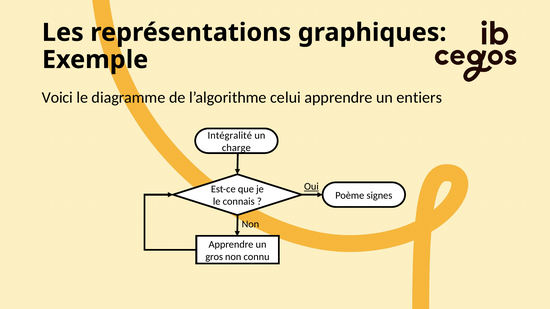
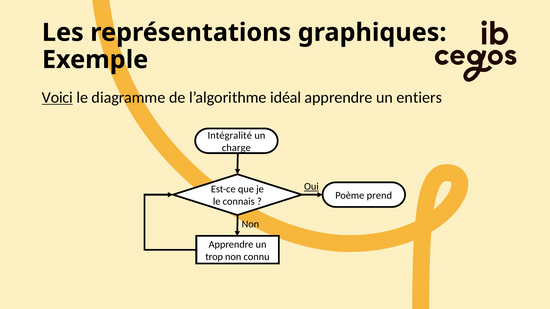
Voici underline: none -> present
celui: celui -> idéal
signes: signes -> prend
gros: gros -> trop
